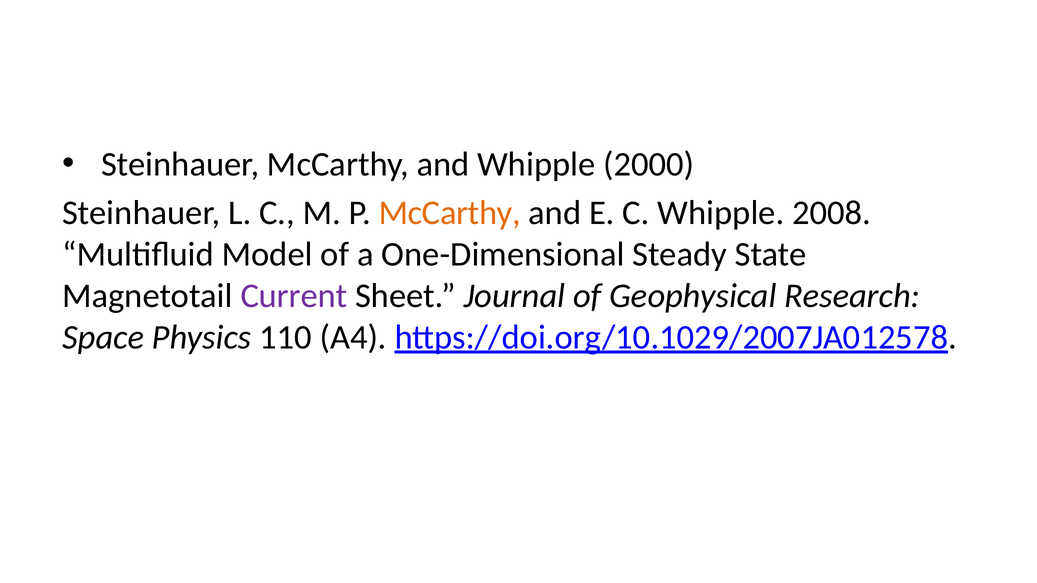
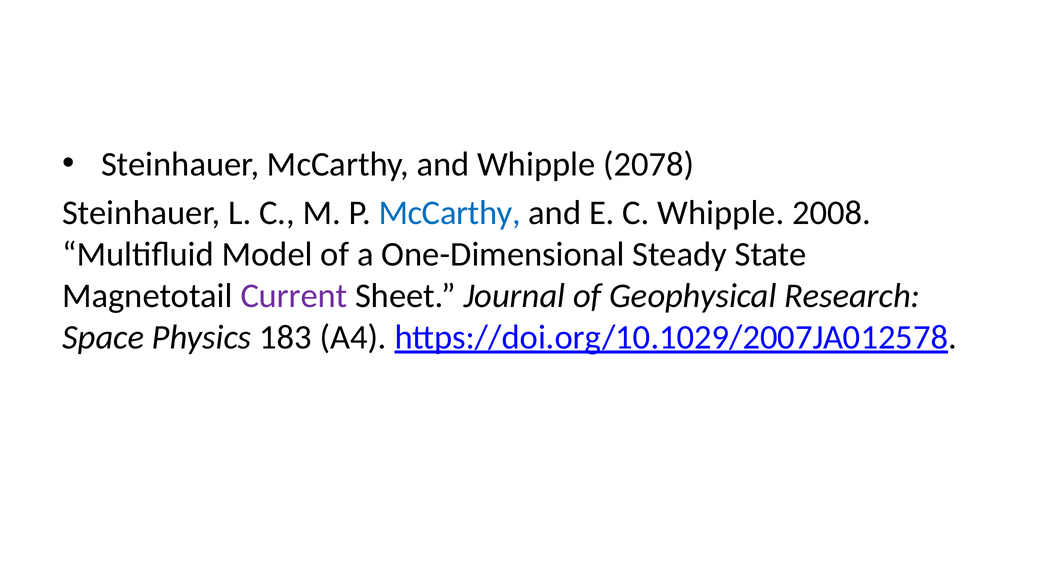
2000: 2000 -> 2078
McCarthy at (450, 213) colour: orange -> blue
110: 110 -> 183
